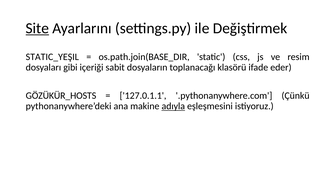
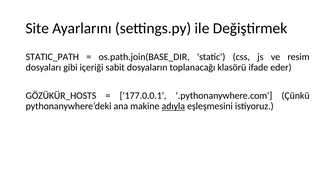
Site underline: present -> none
STATIC_YEŞIL: STATIC_YEŞIL -> STATIC_PATH
127.0.1.1: 127.0.1.1 -> 177.0.0.1
